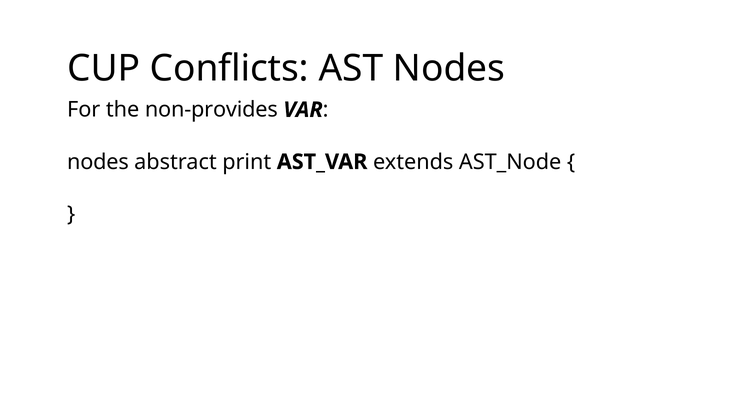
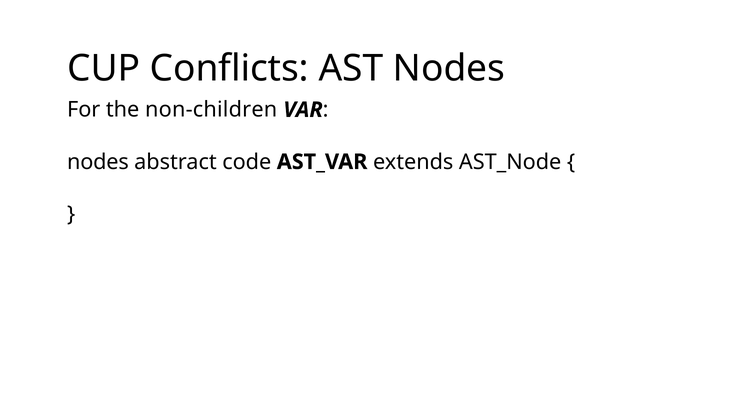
non-provides: non-provides -> non-children
print: print -> code
